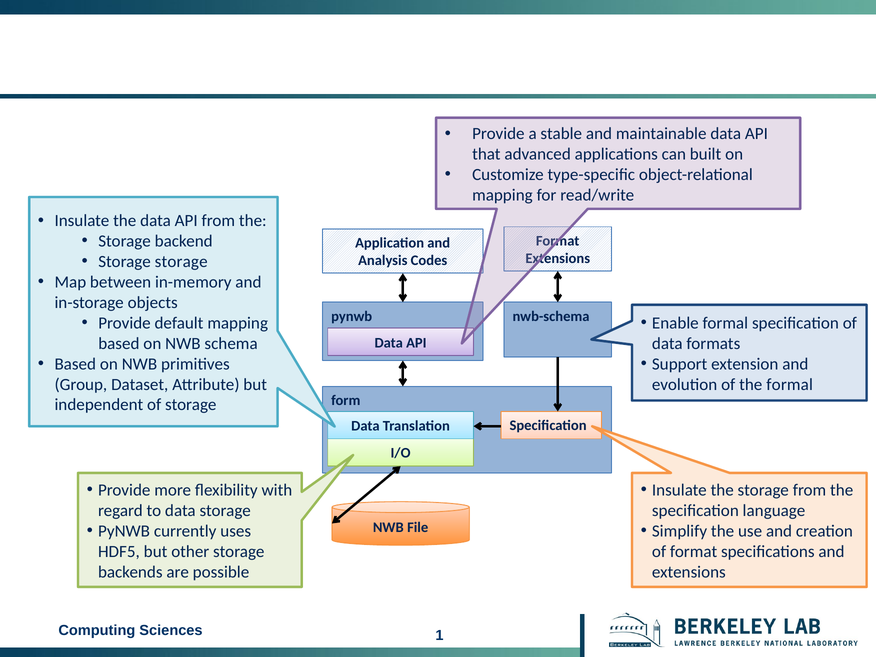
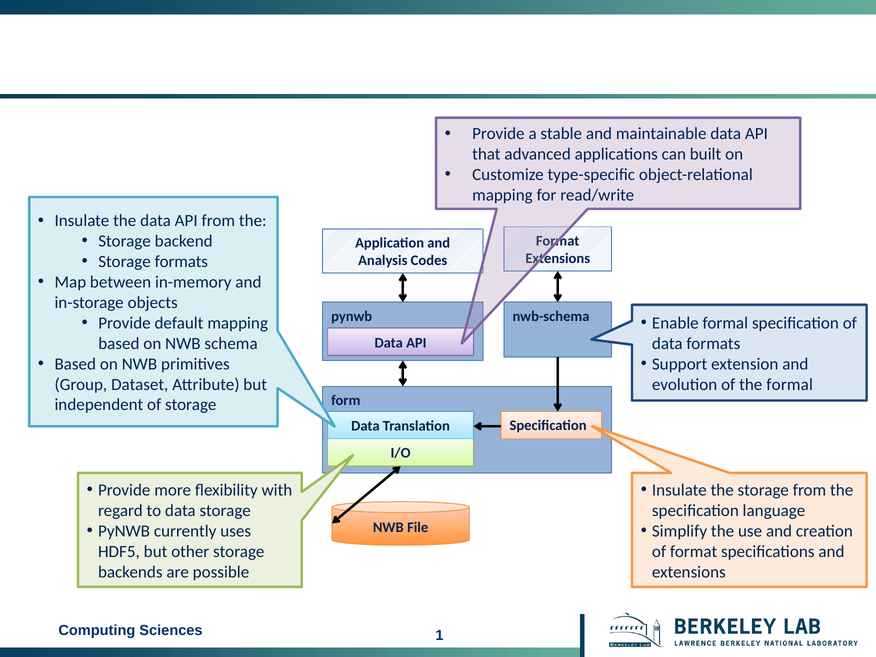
Storage storage: storage -> formats
